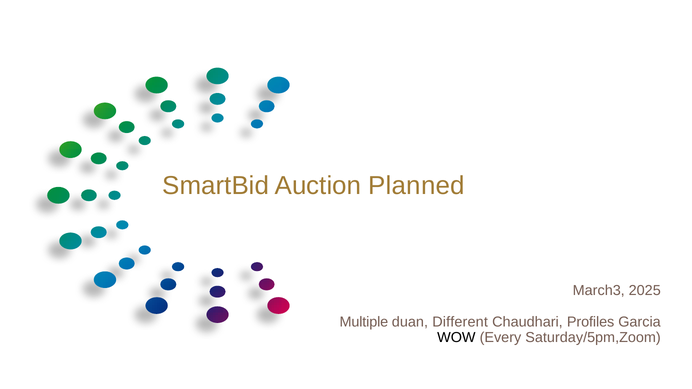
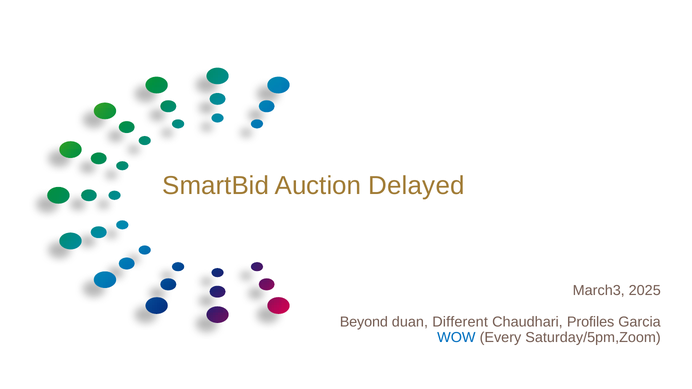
Planned: Planned -> Delayed
Multiple: Multiple -> Beyond
WOW colour: black -> blue
